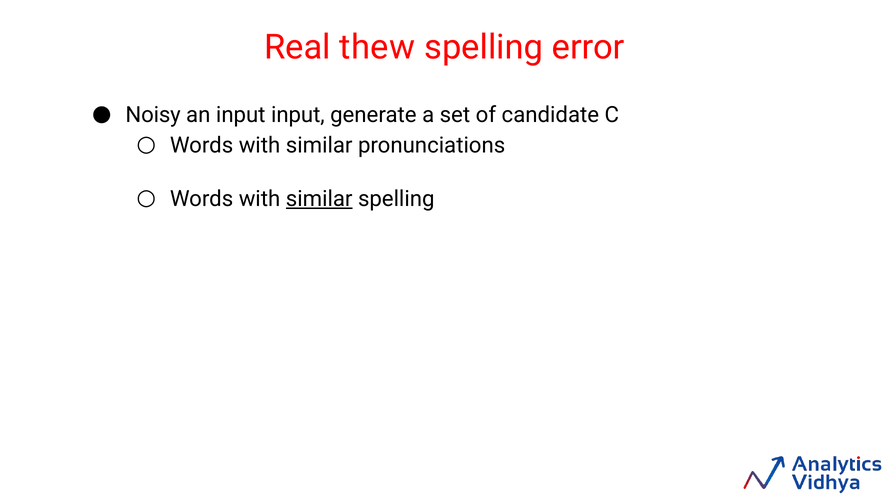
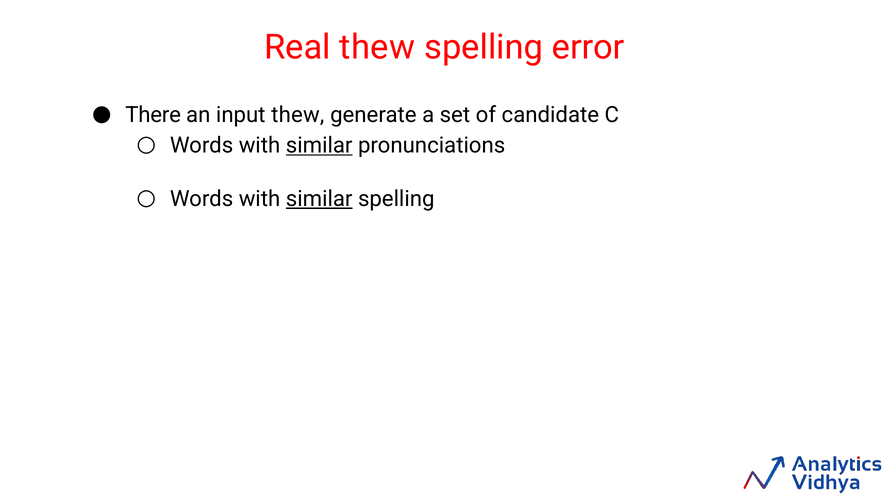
Noisy: Noisy -> There
input input: input -> thew
similar at (319, 145) underline: none -> present
